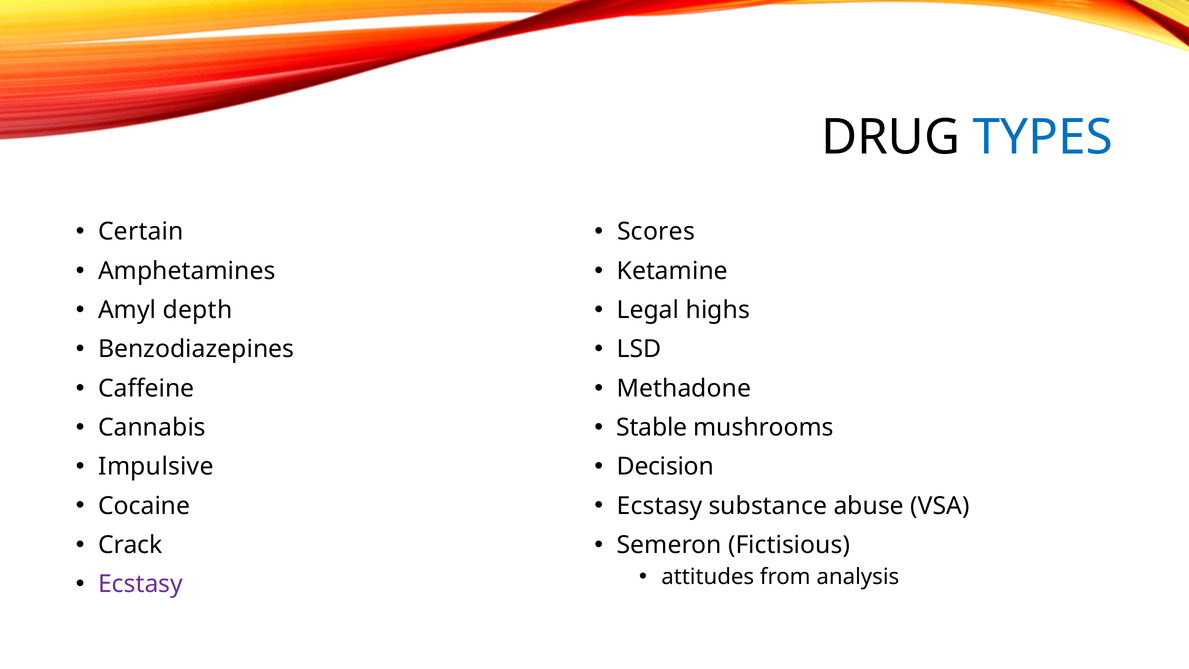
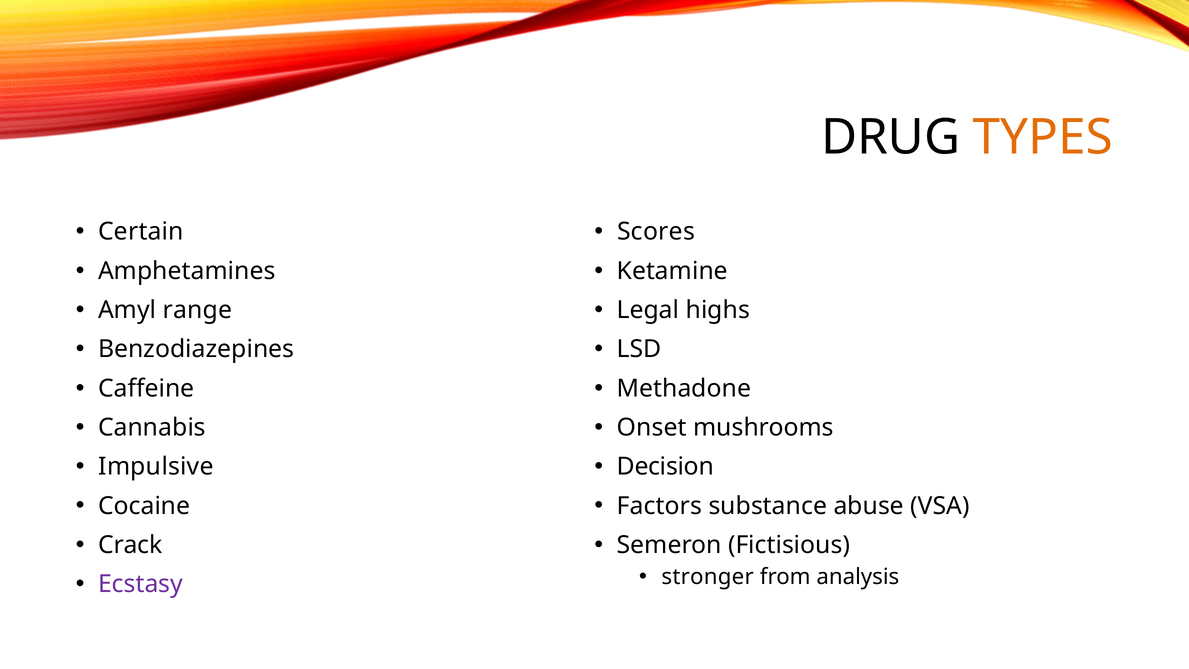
TYPES colour: blue -> orange
depth: depth -> range
Stable: Stable -> Onset
Ecstasy at (659, 506): Ecstasy -> Factors
attitudes: attitudes -> stronger
